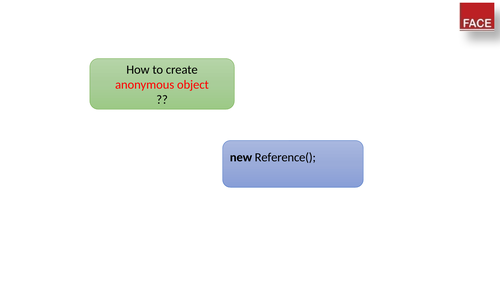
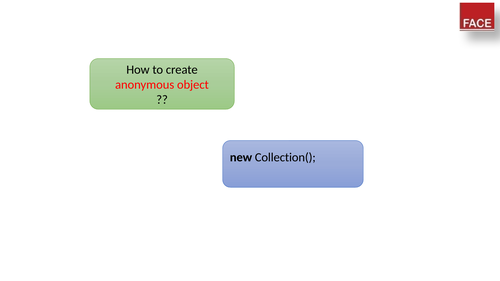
Reference(: Reference( -> Collection(
